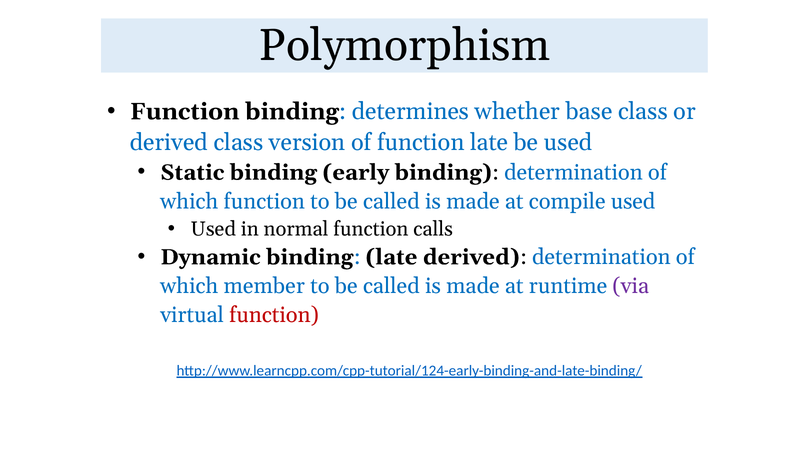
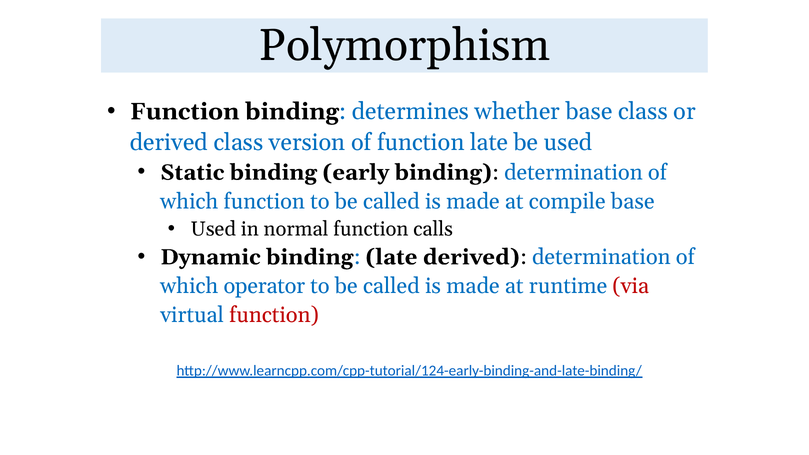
compile used: used -> base
member: member -> operator
via colour: purple -> red
